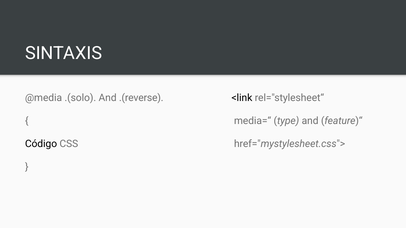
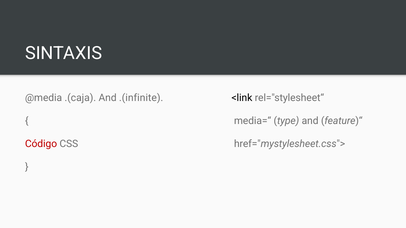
.(solo: .(solo -> .(caja
.(reverse: .(reverse -> .(infinite
Código colour: black -> red
